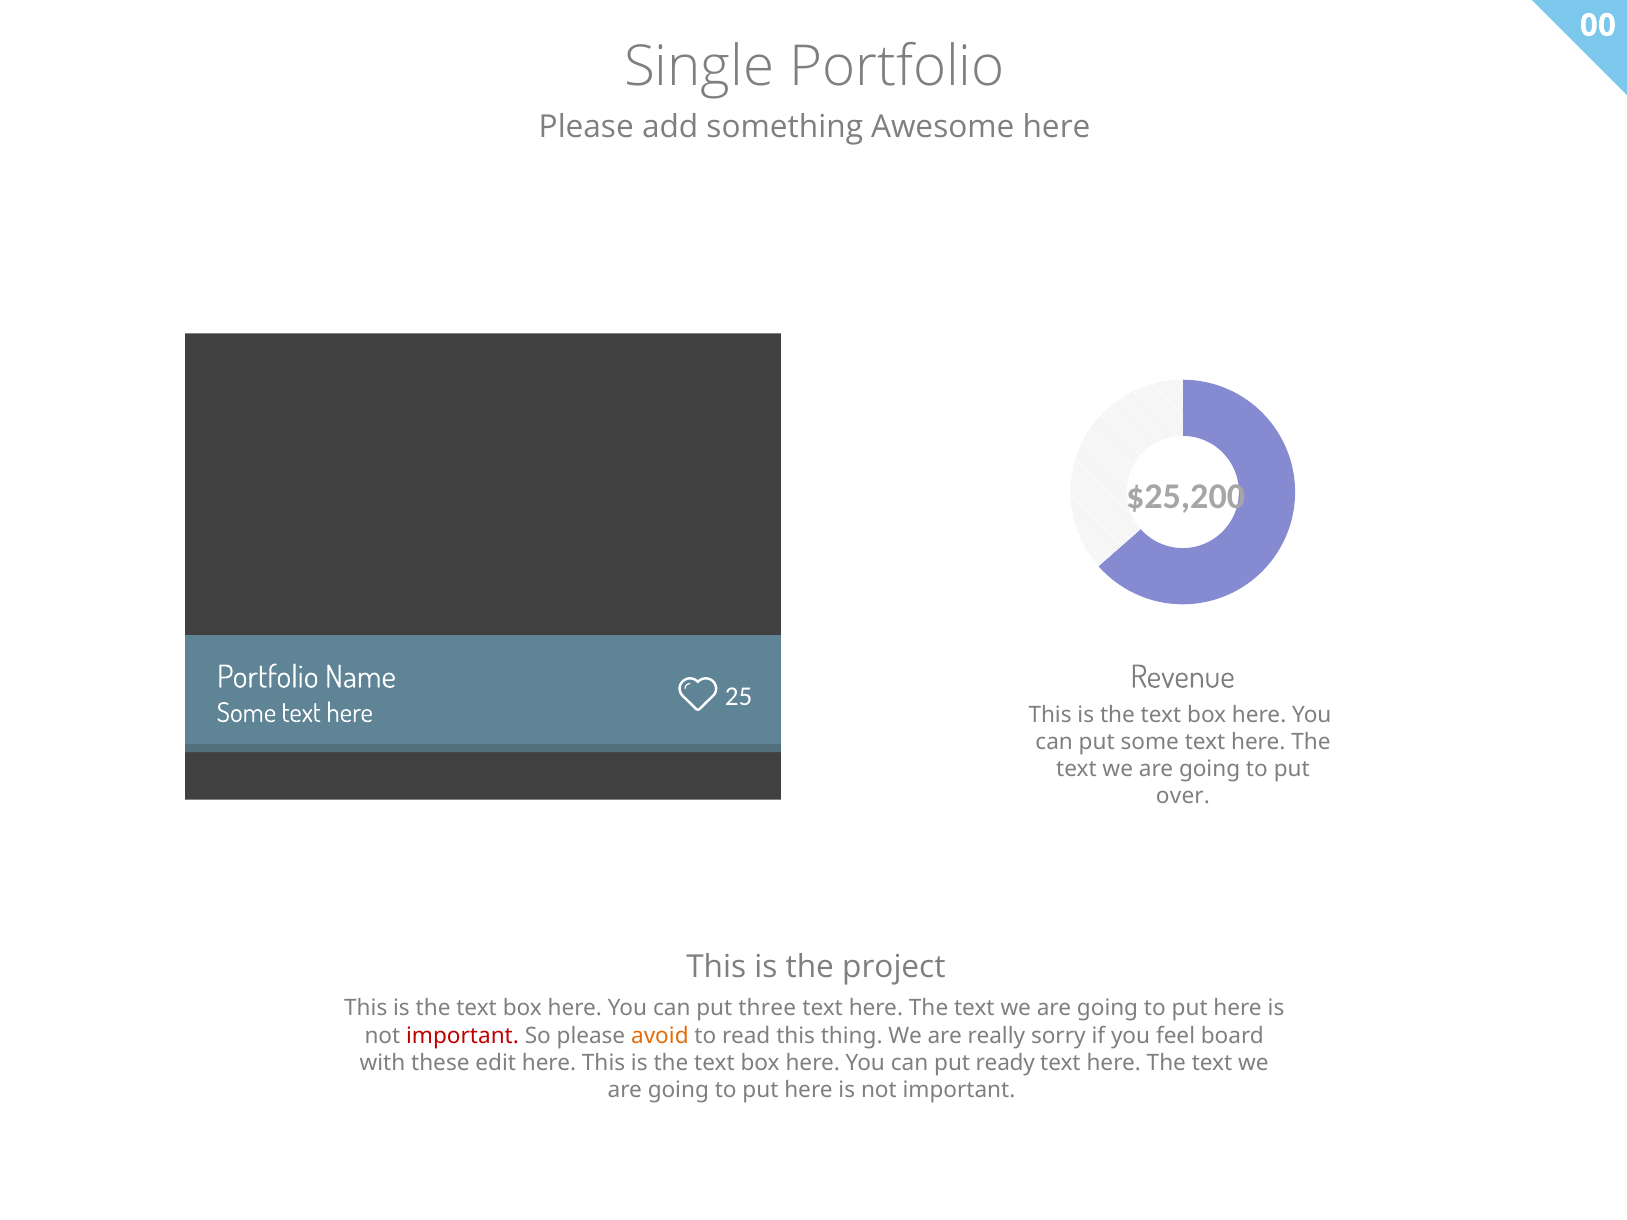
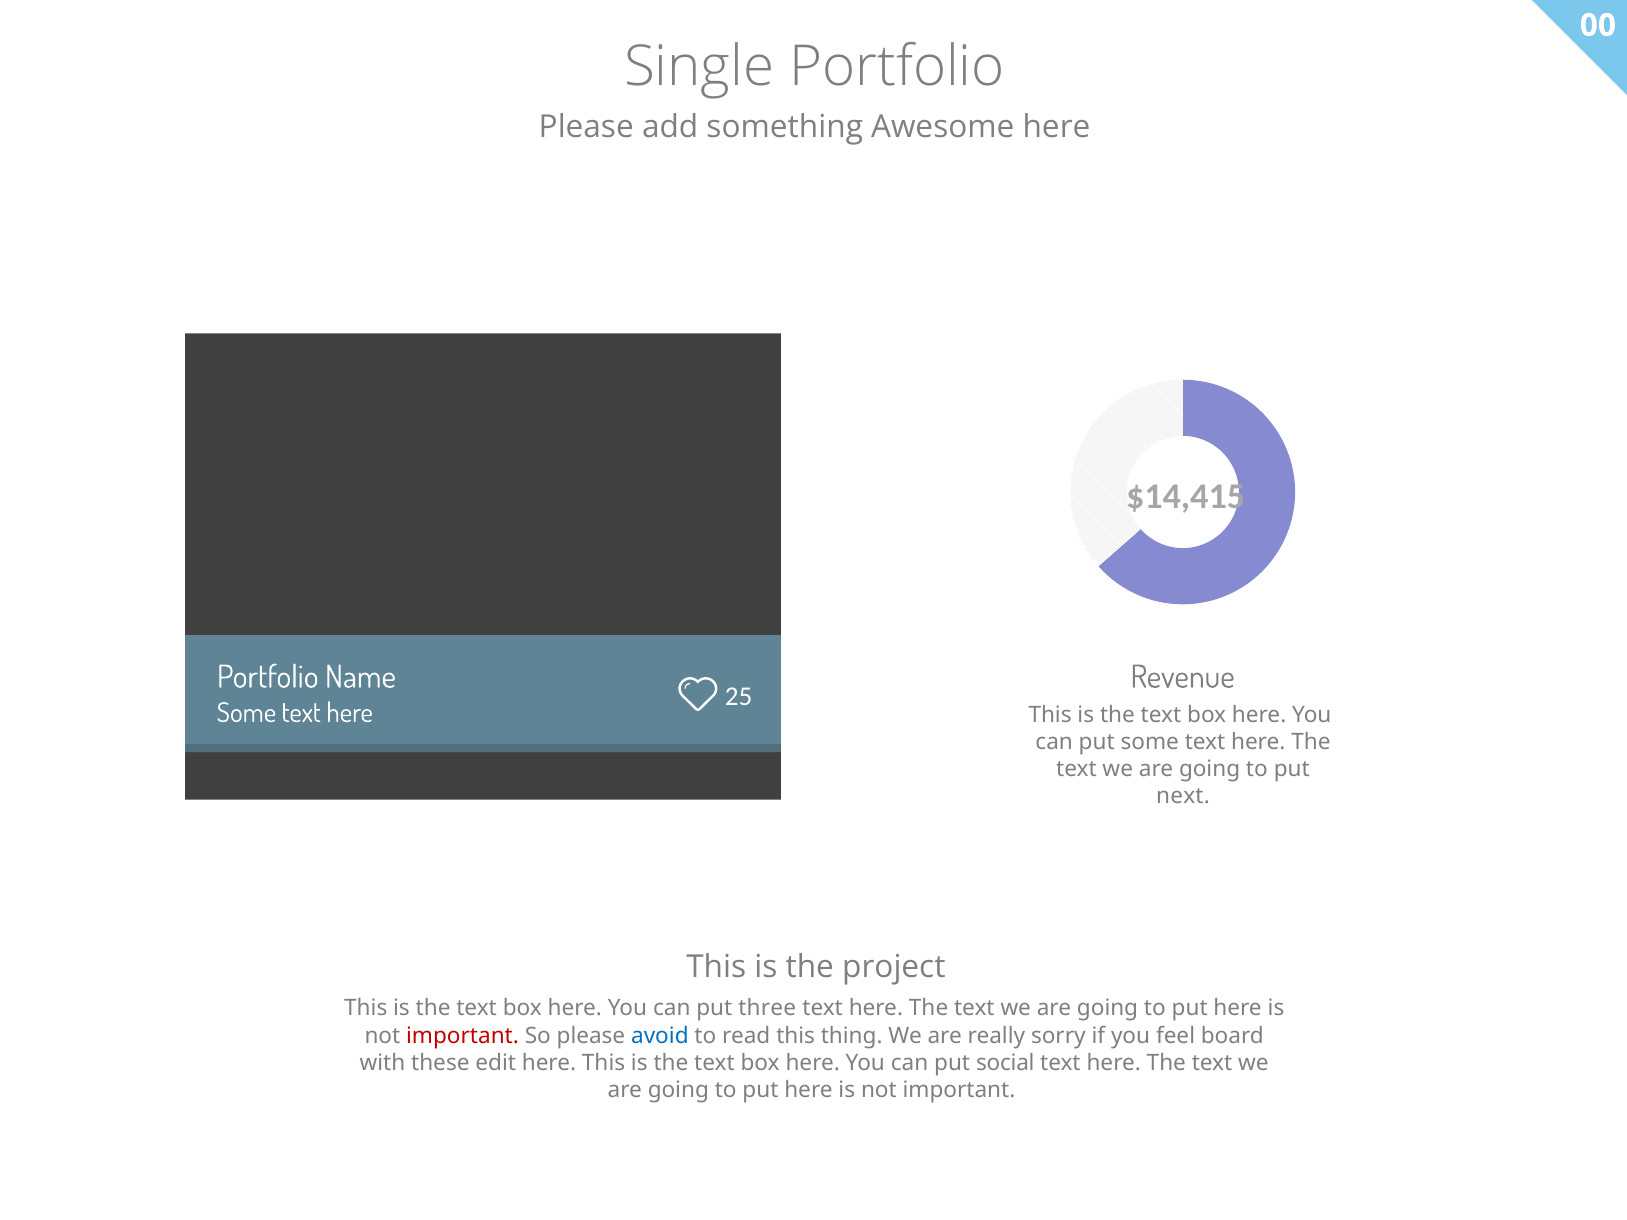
$25,200: $25,200 -> $14,415
over: over -> next
avoid colour: orange -> blue
ready: ready -> social
